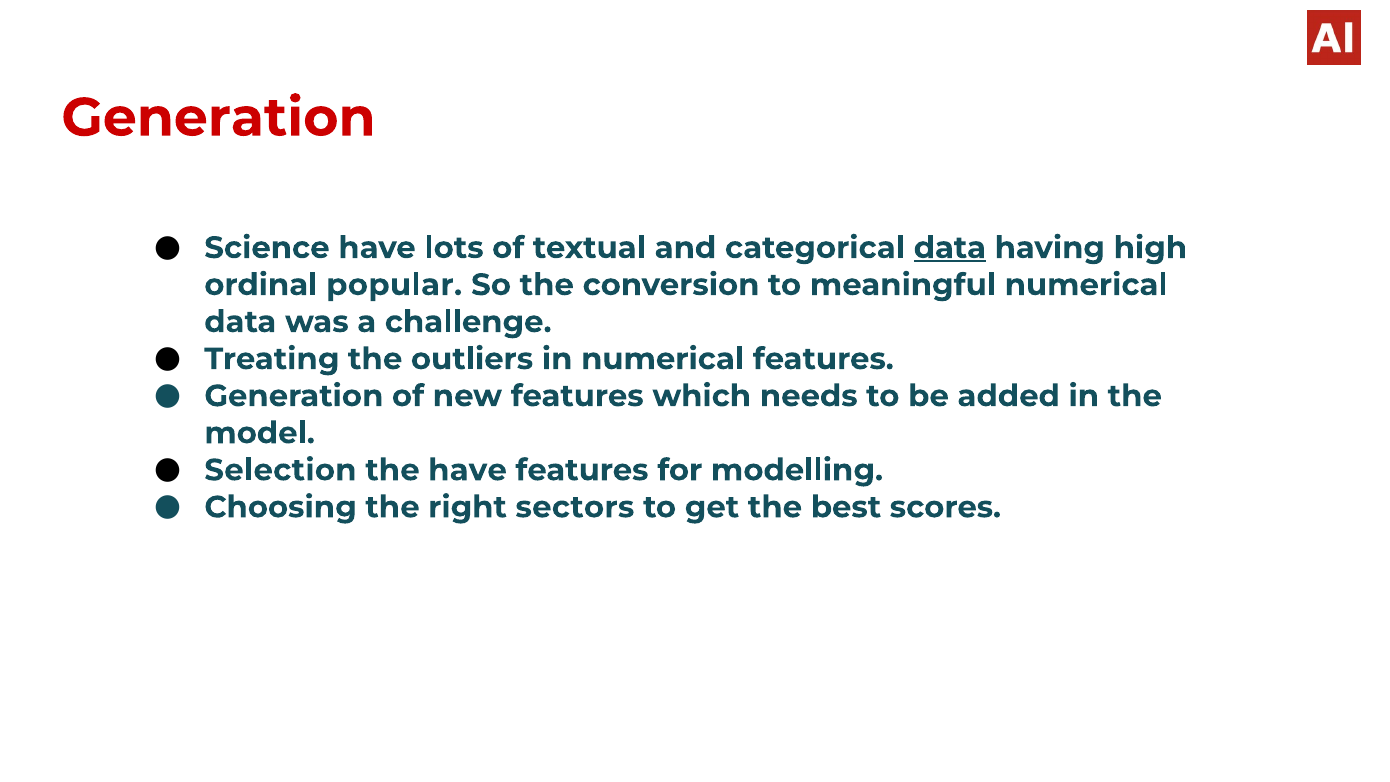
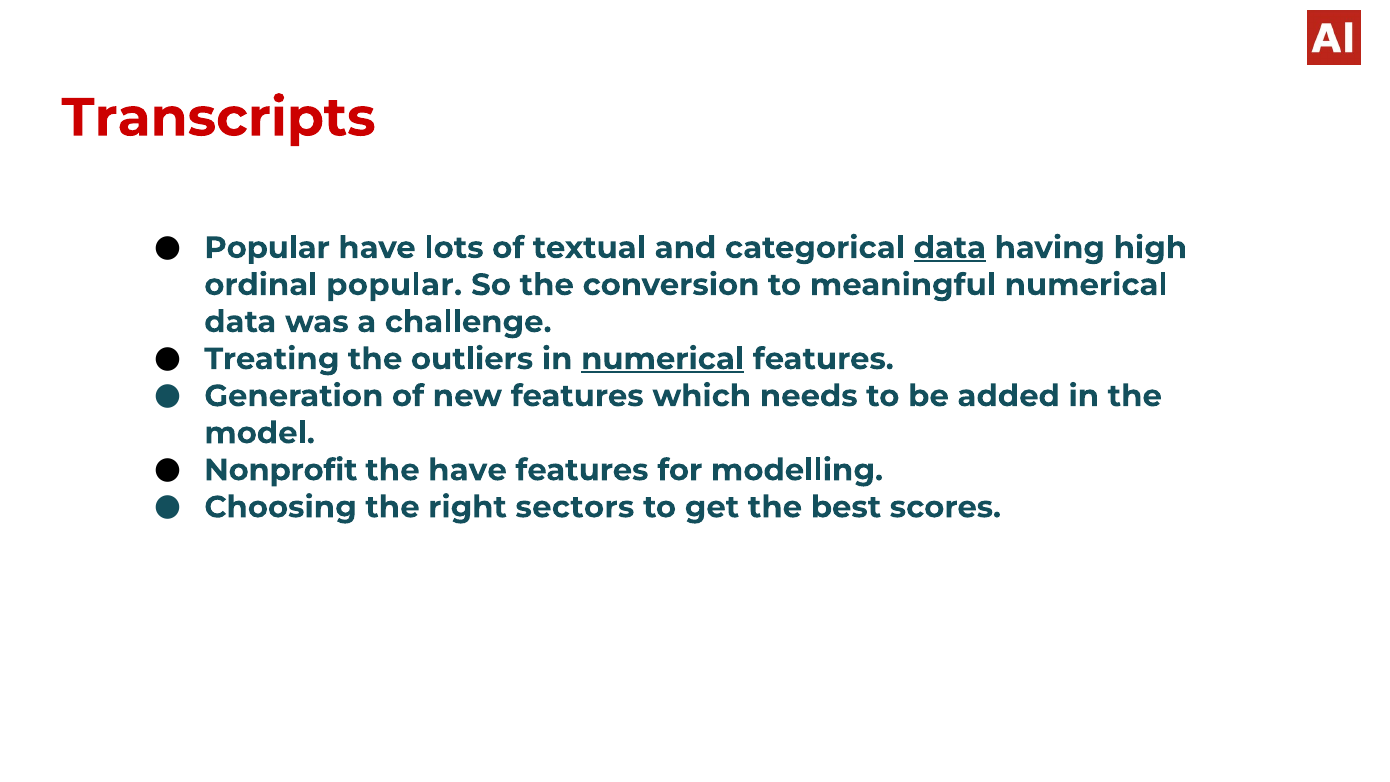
Generation at (218, 118): Generation -> Transcripts
Science at (267, 248): Science -> Popular
numerical at (663, 359) underline: none -> present
Selection: Selection -> Nonprofit
